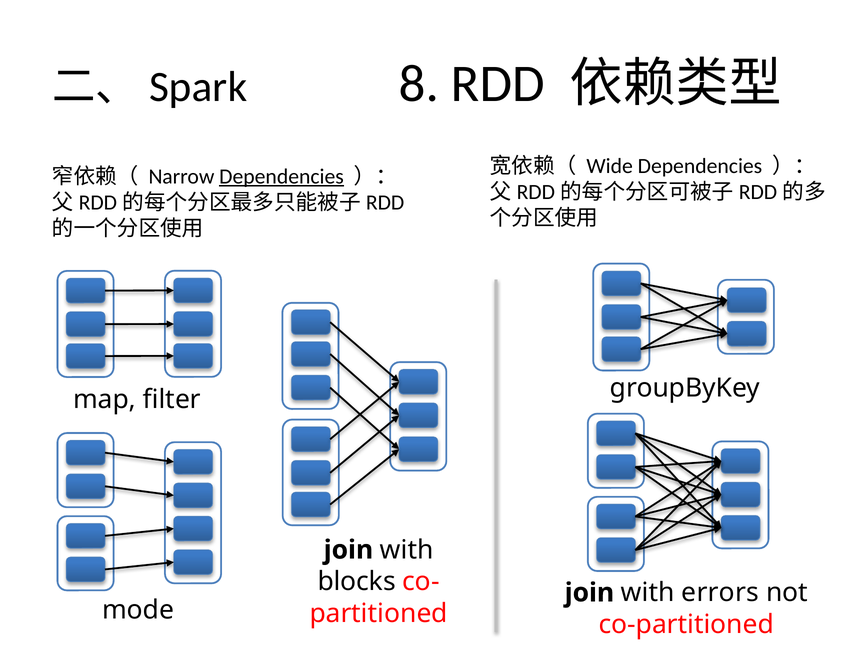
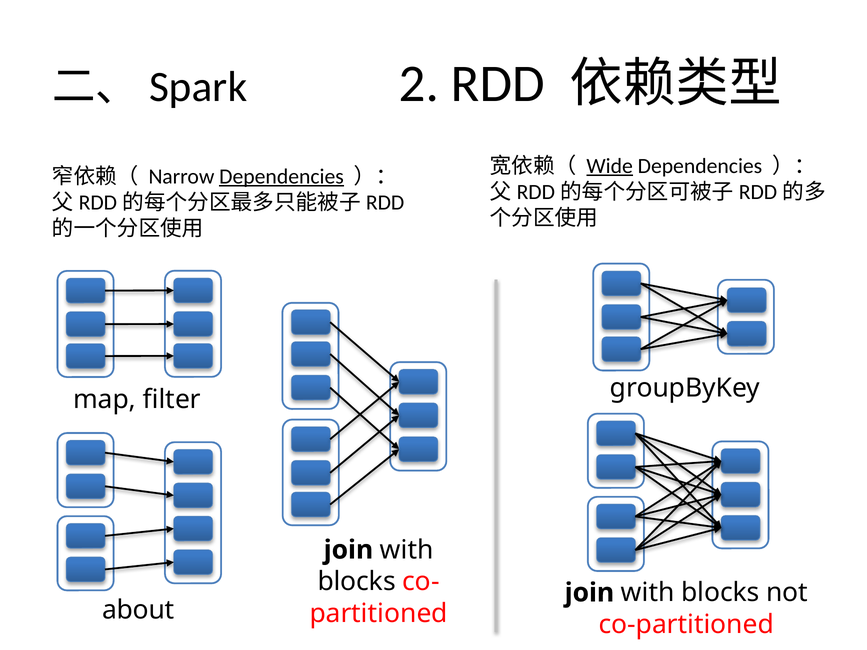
8: 8 -> 2
Wide underline: none -> present
errors at (720, 593): errors -> blocks
mode: mode -> about
